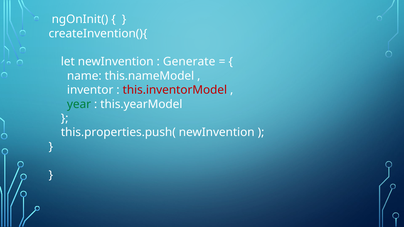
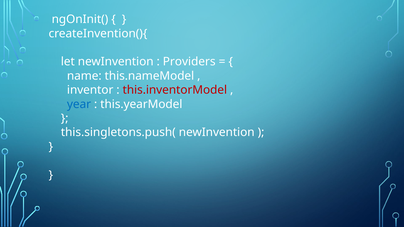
Generate: Generate -> Providers
year colour: green -> blue
this.properties.push(: this.properties.push( -> this.singletons.push(
